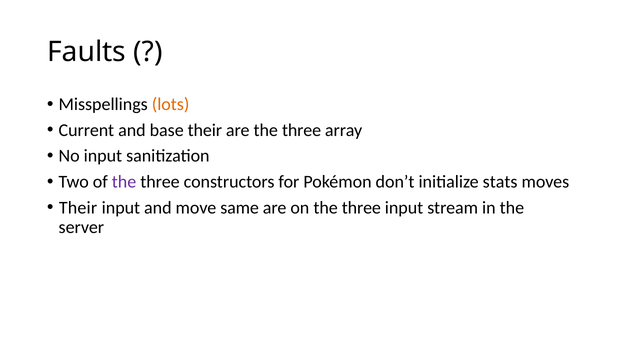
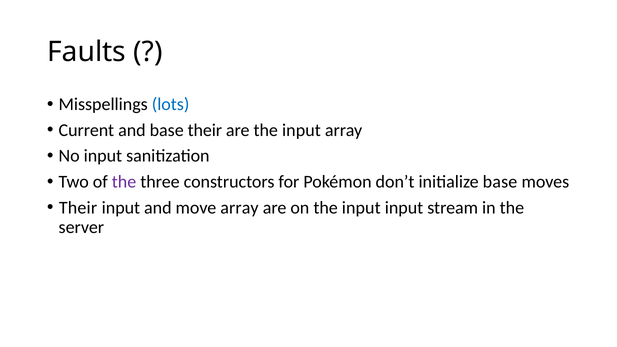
lots colour: orange -> blue
are the three: three -> input
initialize stats: stats -> base
move same: same -> array
on the three: three -> input
